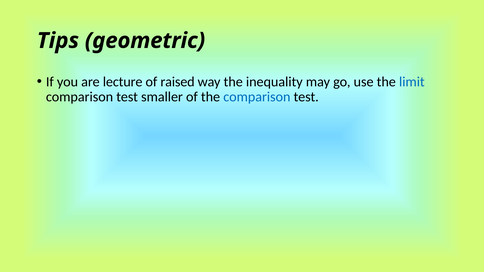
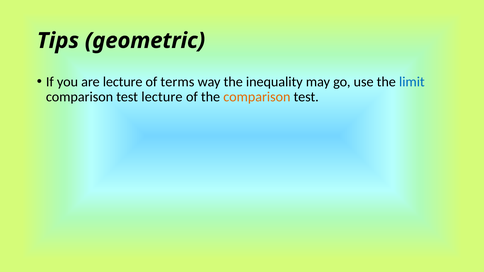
raised: raised -> terms
test smaller: smaller -> lecture
comparison at (257, 97) colour: blue -> orange
